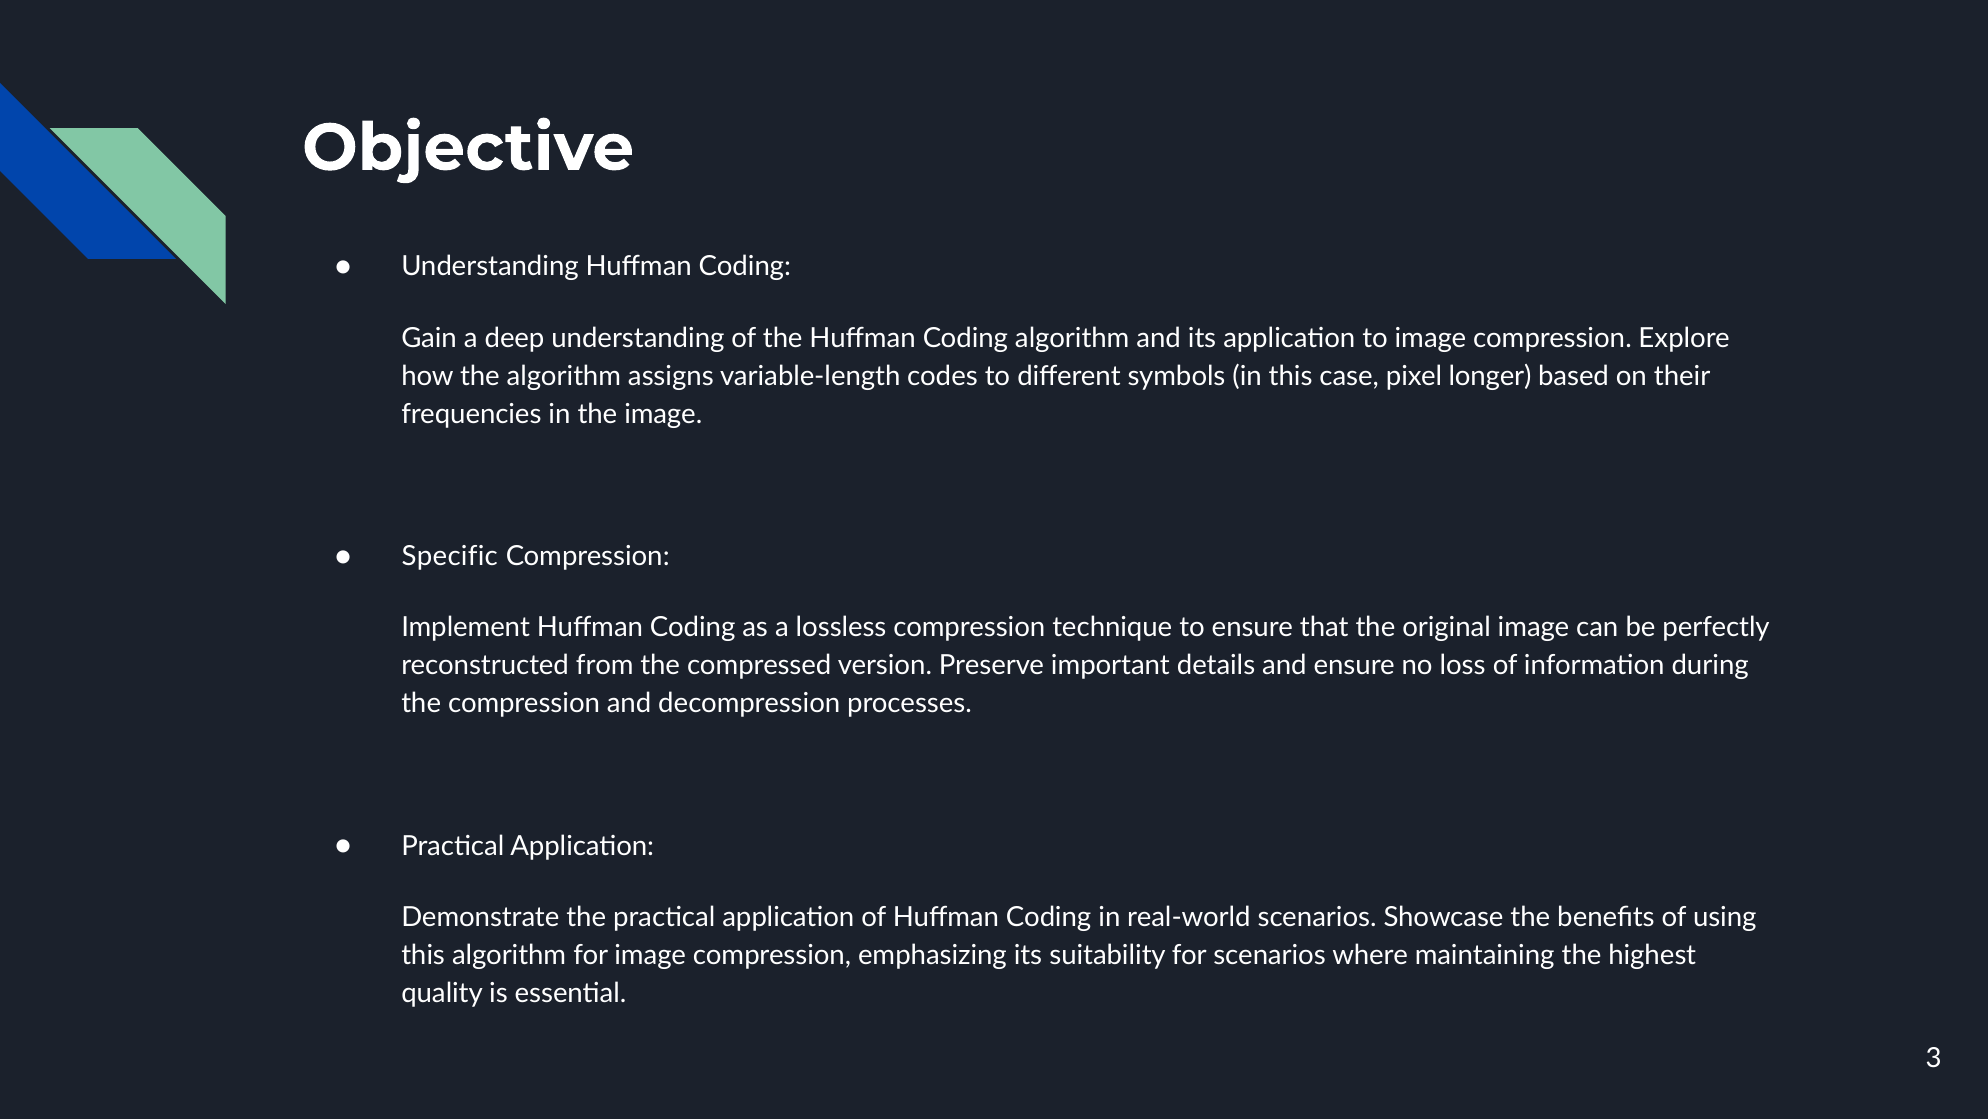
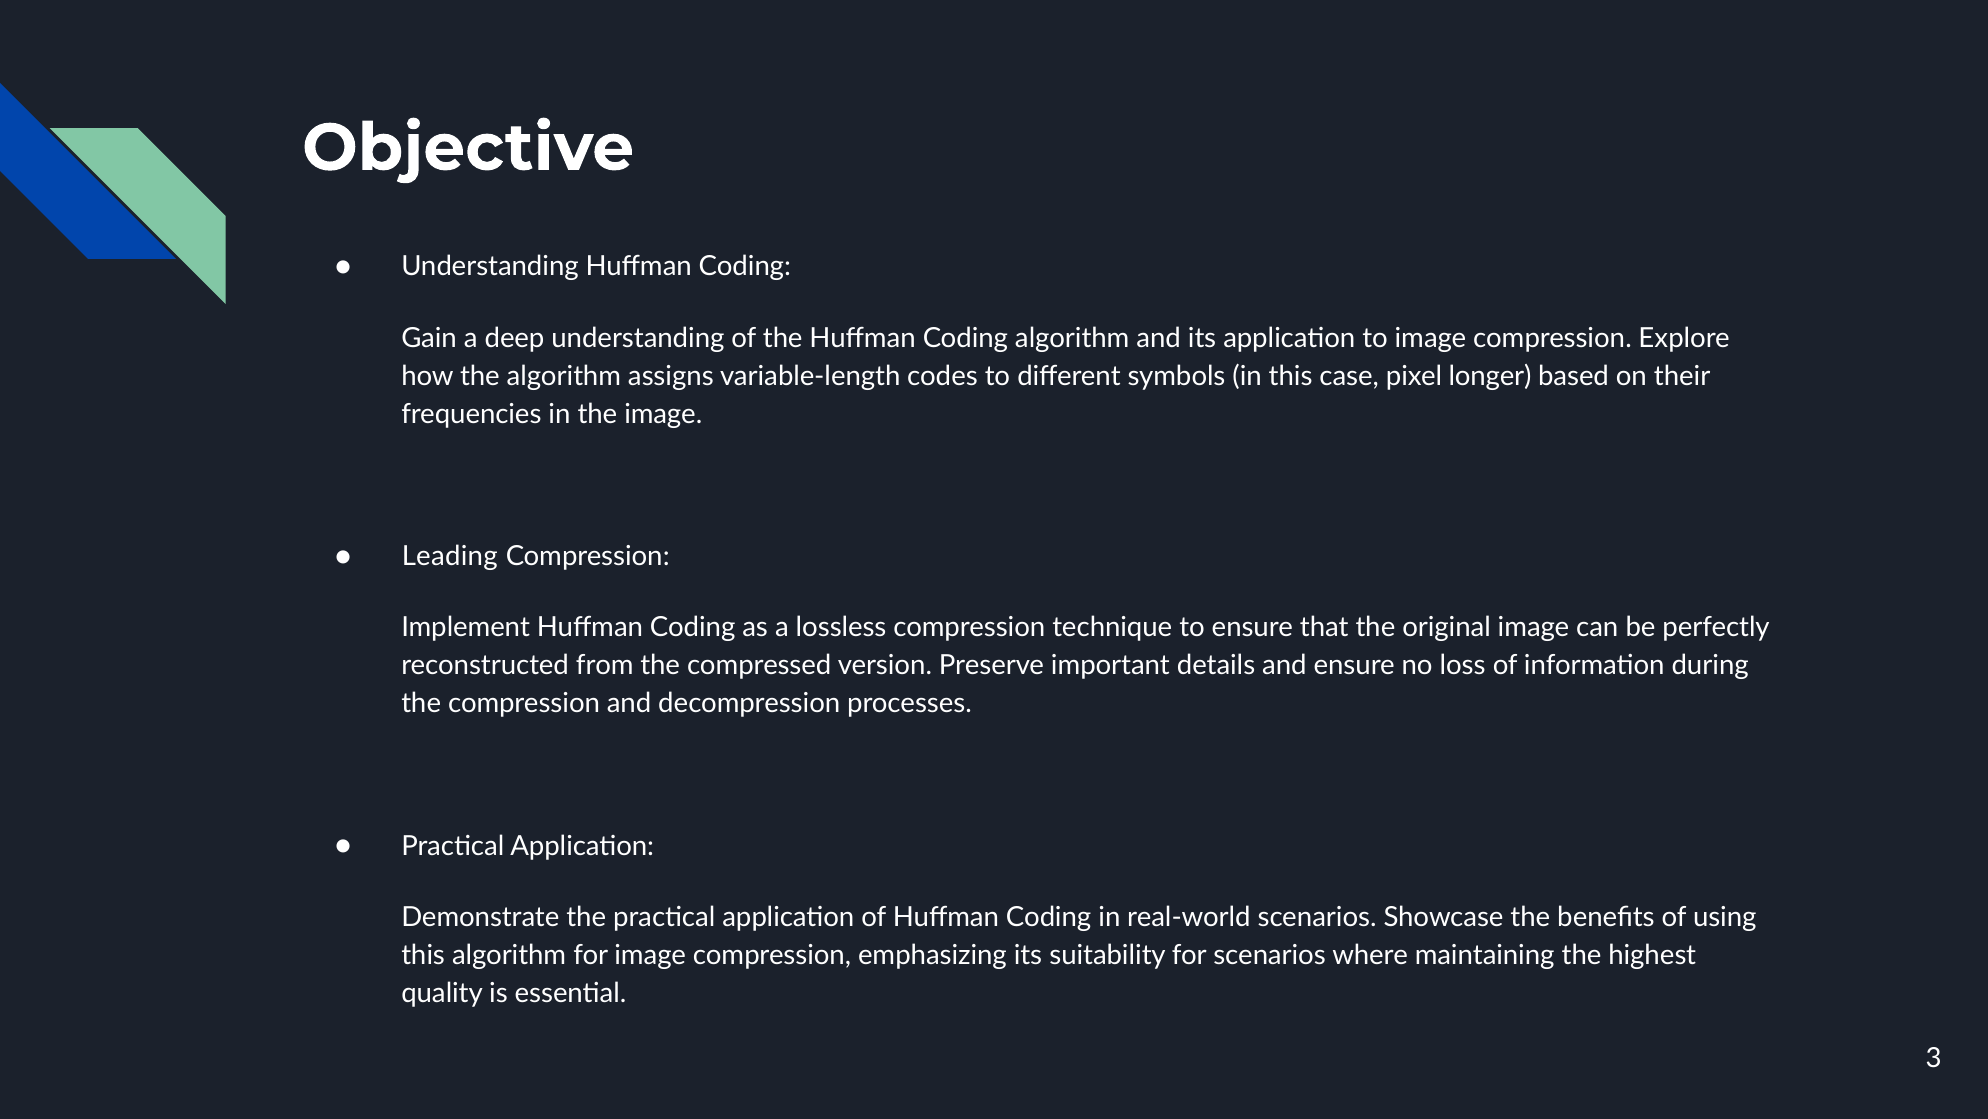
Specific: Specific -> Leading
